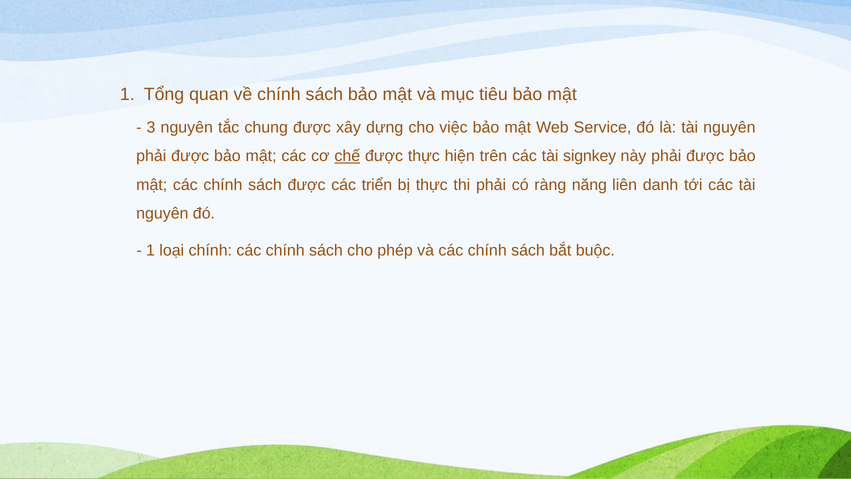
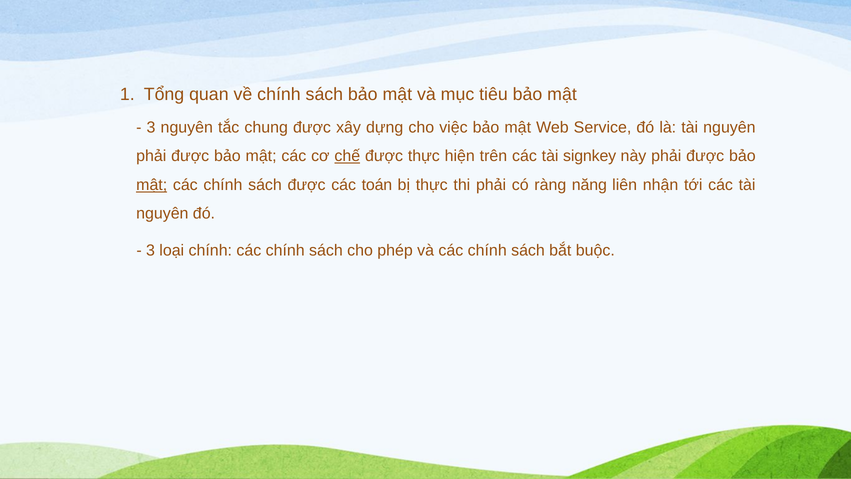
mật at (152, 185) underline: none -> present
triển: triển -> toán
danh: danh -> nhận
1 at (151, 250): 1 -> 3
